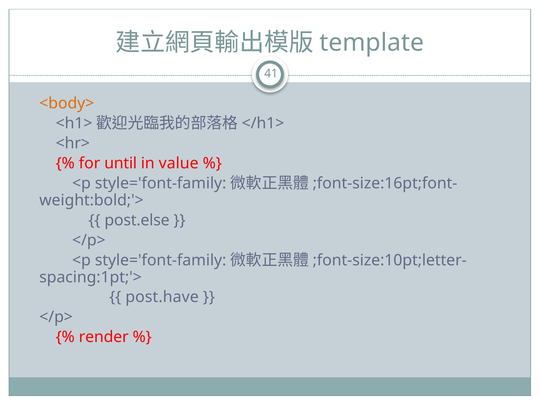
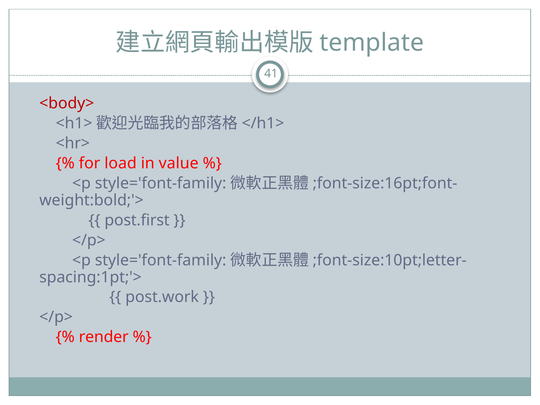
<body> colour: orange -> red
until: until -> load
post.else: post.else -> post.first
post.have: post.have -> post.work
